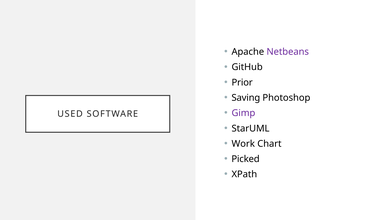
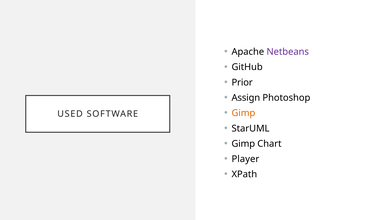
Saving: Saving -> Assign
Gimp at (243, 113) colour: purple -> orange
Work at (243, 144): Work -> Gimp
Picked: Picked -> Player
